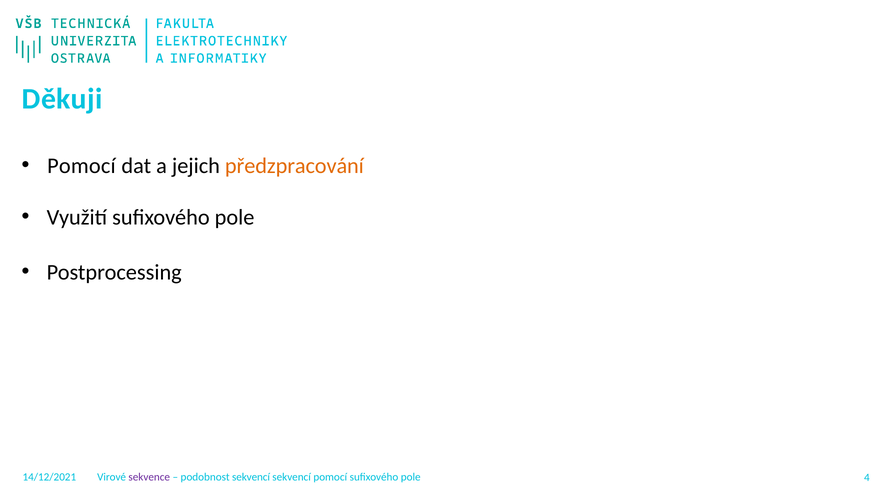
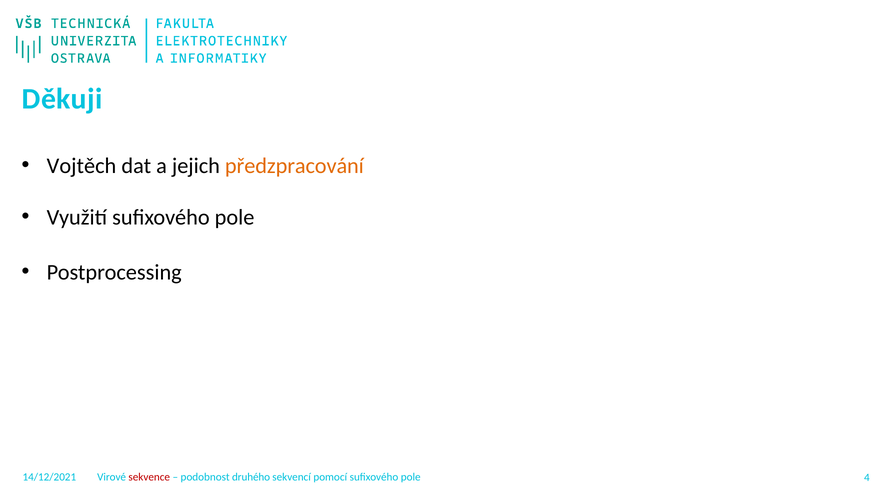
Pomocí at (81, 166): Pomocí -> Vojtěch
sekvence colour: purple -> red
podobnost sekvencí: sekvencí -> druhého
